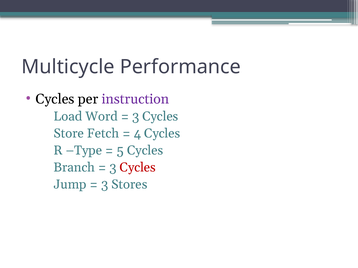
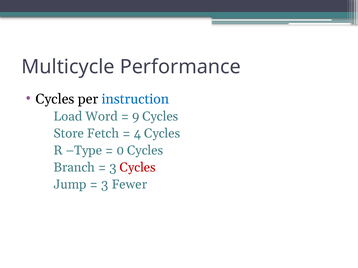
instruction colour: purple -> blue
3 at (136, 117): 3 -> 9
5: 5 -> 0
Stores: Stores -> Fewer
